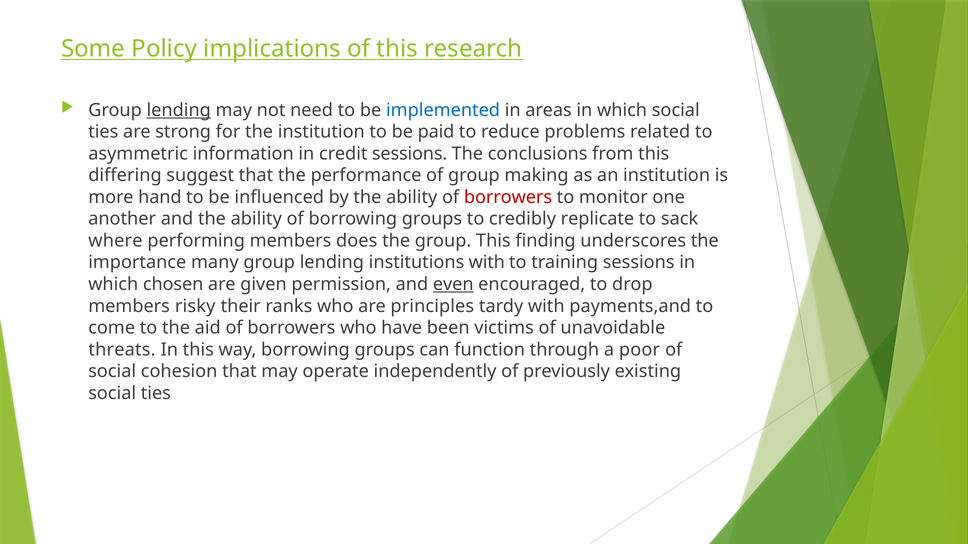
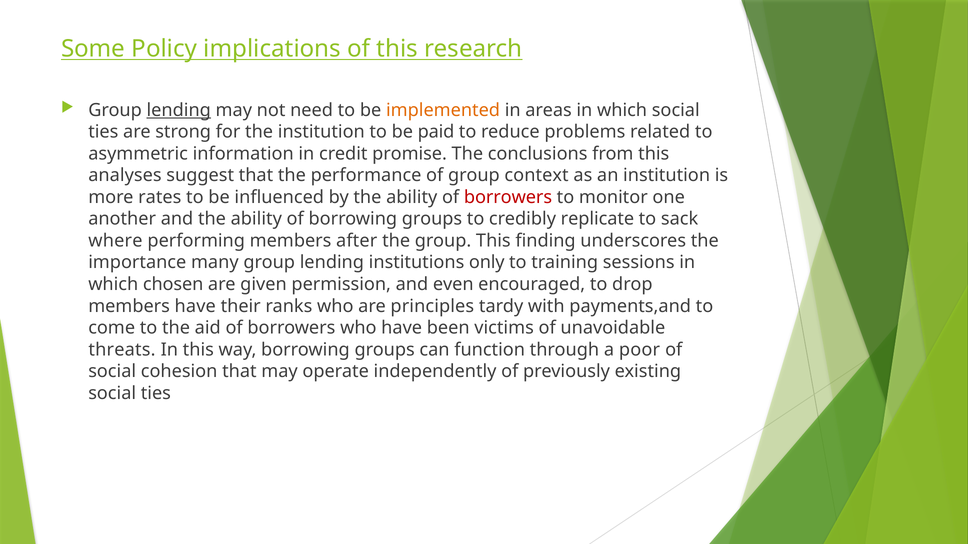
implemented colour: blue -> orange
credit sessions: sessions -> promise
differing: differing -> analyses
making: making -> context
hand: hand -> rates
does: does -> after
institutions with: with -> only
even underline: present -> none
members risky: risky -> have
